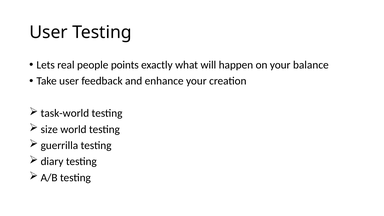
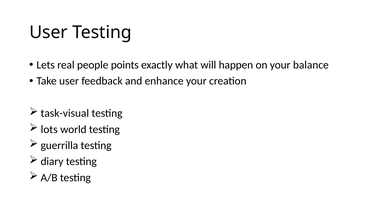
task-world: task-world -> task-visual
size: size -> lots
